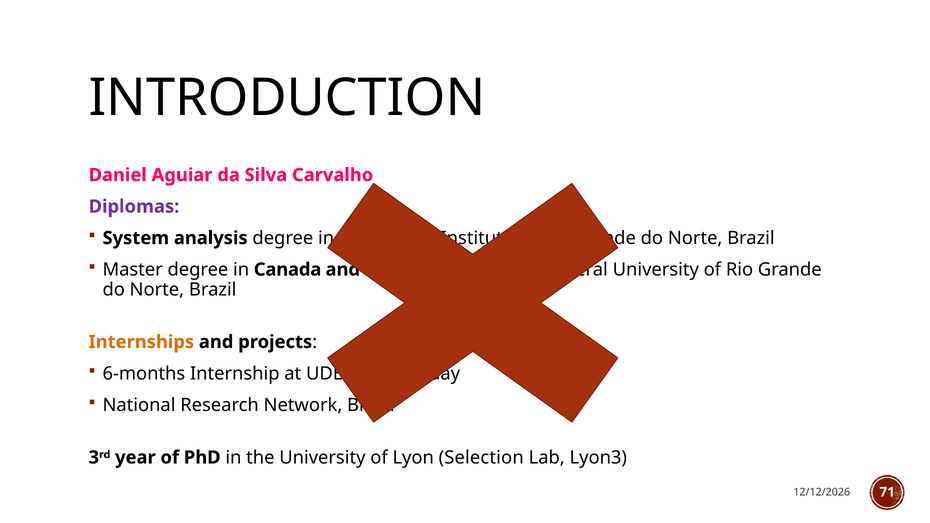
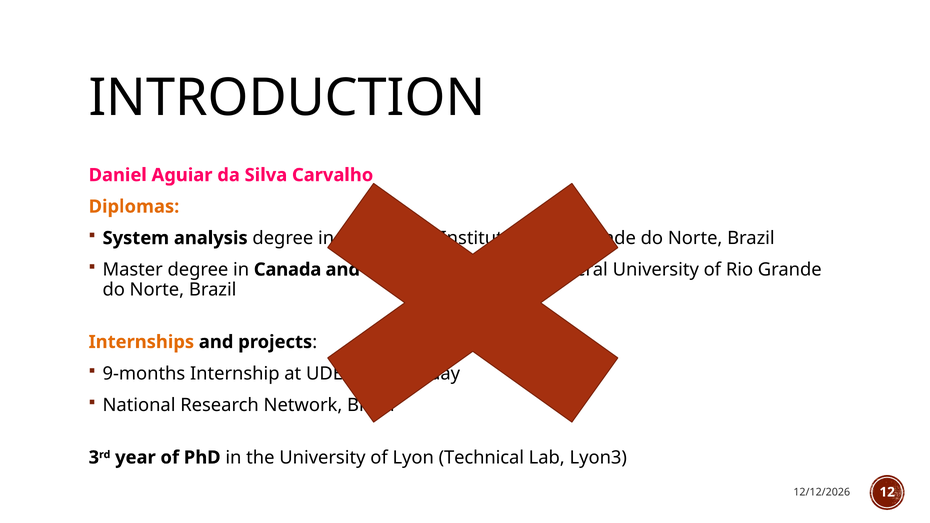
Diplomas colour: purple -> orange
6-months: 6-months -> 9-months
Selection: Selection -> Technical
71: 71 -> 12
